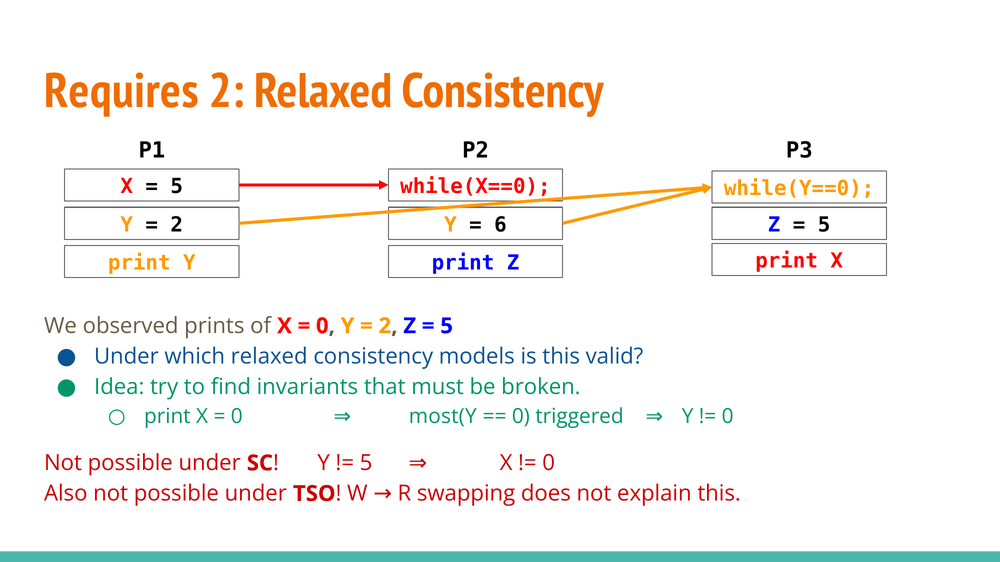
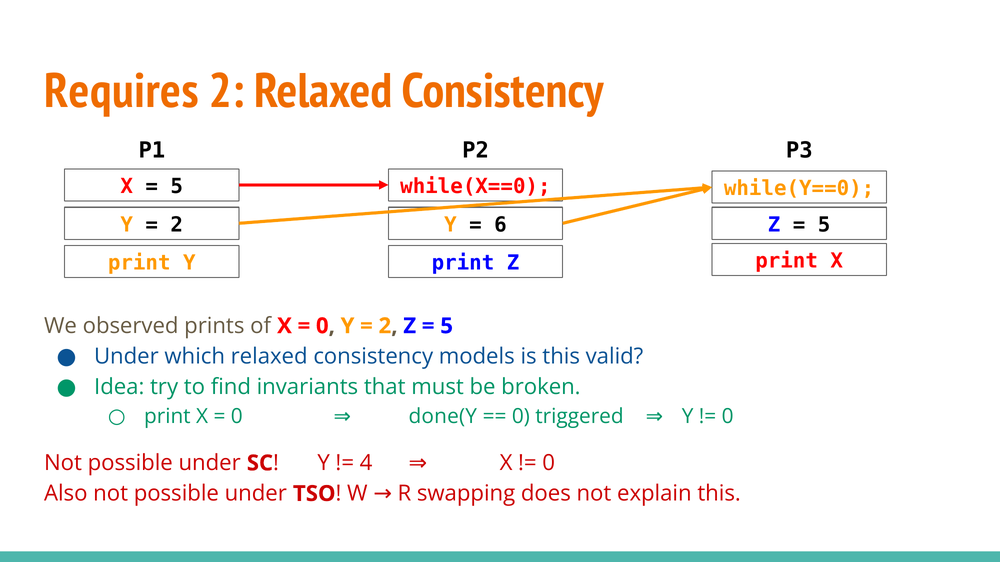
most(Y: most(Y -> done(Y
5 at (366, 463): 5 -> 4
